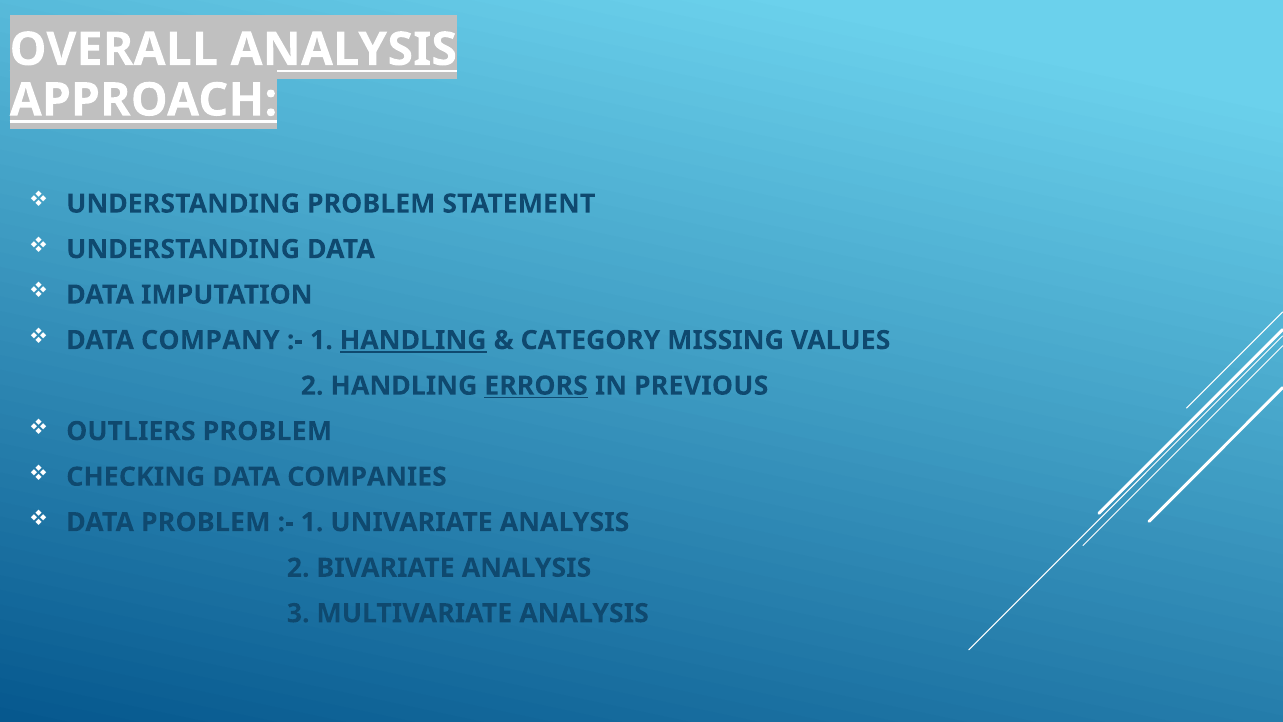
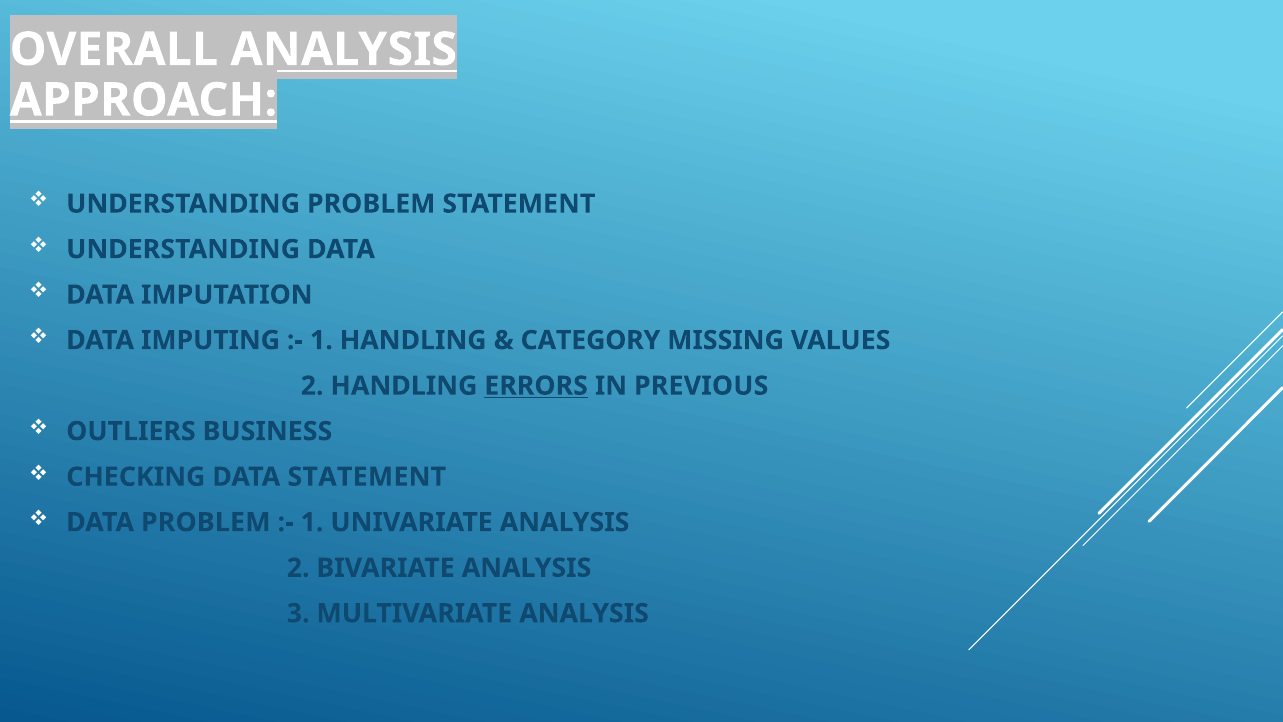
COMPANY: COMPANY -> IMPUTING
HANDLING at (413, 340) underline: present -> none
OUTLIERS PROBLEM: PROBLEM -> BUSINESS
DATA COMPANIES: COMPANIES -> STATEMENT
